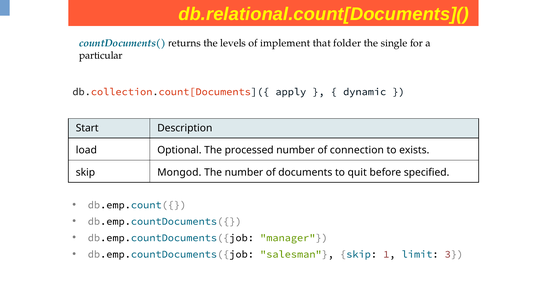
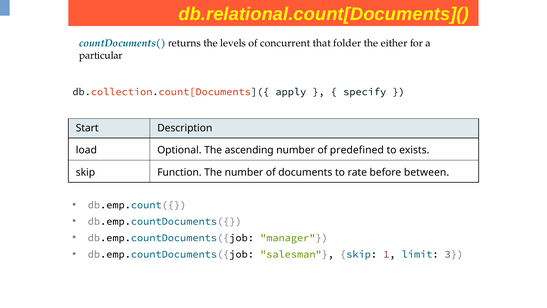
implement: implement -> concurrent
single: single -> either
dynamic: dynamic -> specify
processed: processed -> ascending
connection: connection -> predefined
Mongod: Mongod -> Function
quit: quit -> rate
specified: specified -> between
